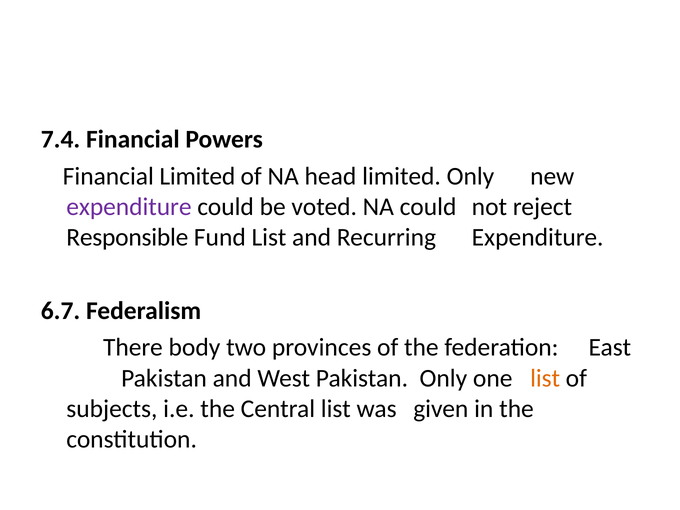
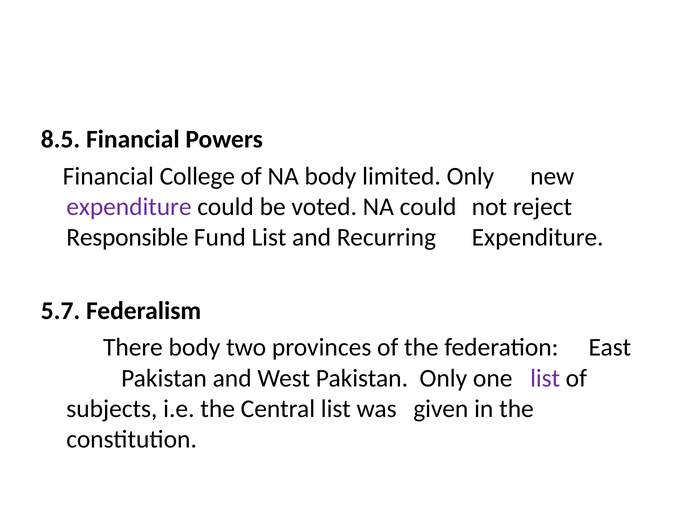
7.4: 7.4 -> 8.5
Financial Limited: Limited -> College
NA head: head -> body
6.7: 6.7 -> 5.7
list at (545, 378) colour: orange -> purple
